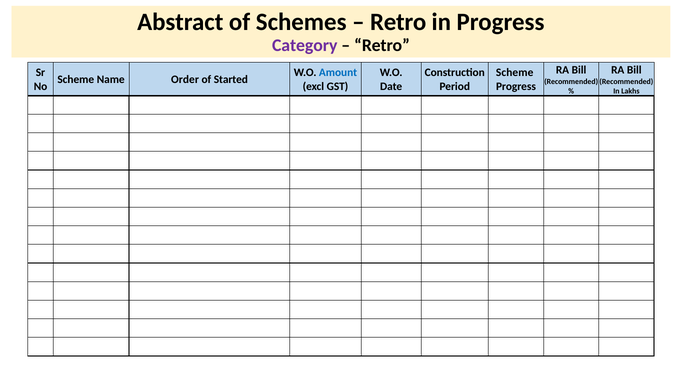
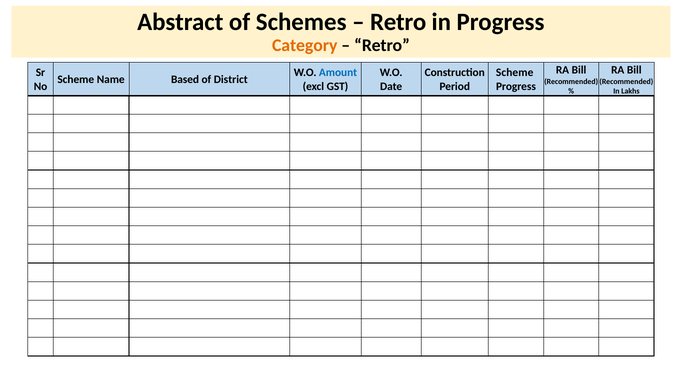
Category colour: purple -> orange
Order: Order -> Based
Started: Started -> District
